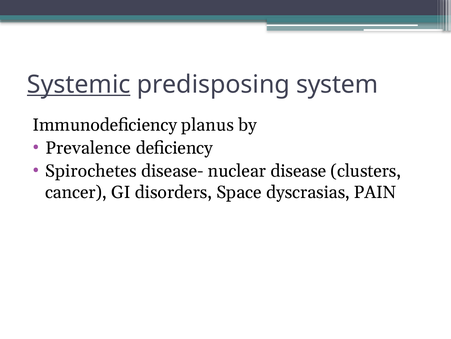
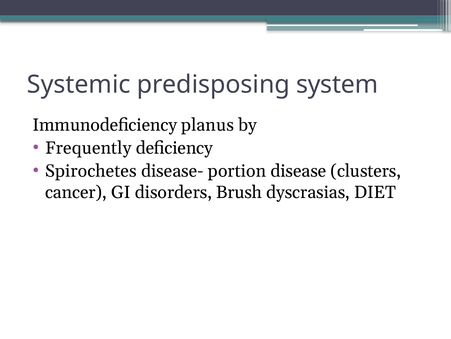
Systemic underline: present -> none
Prevalence: Prevalence -> Frequently
nuclear: nuclear -> portion
Space: Space -> Brush
PAIN: PAIN -> DIET
